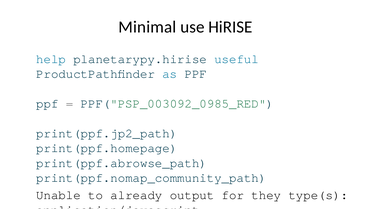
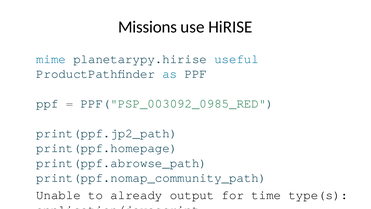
Minimal: Minimal -> Missions
help at (51, 59): help -> mime
they: they -> time
